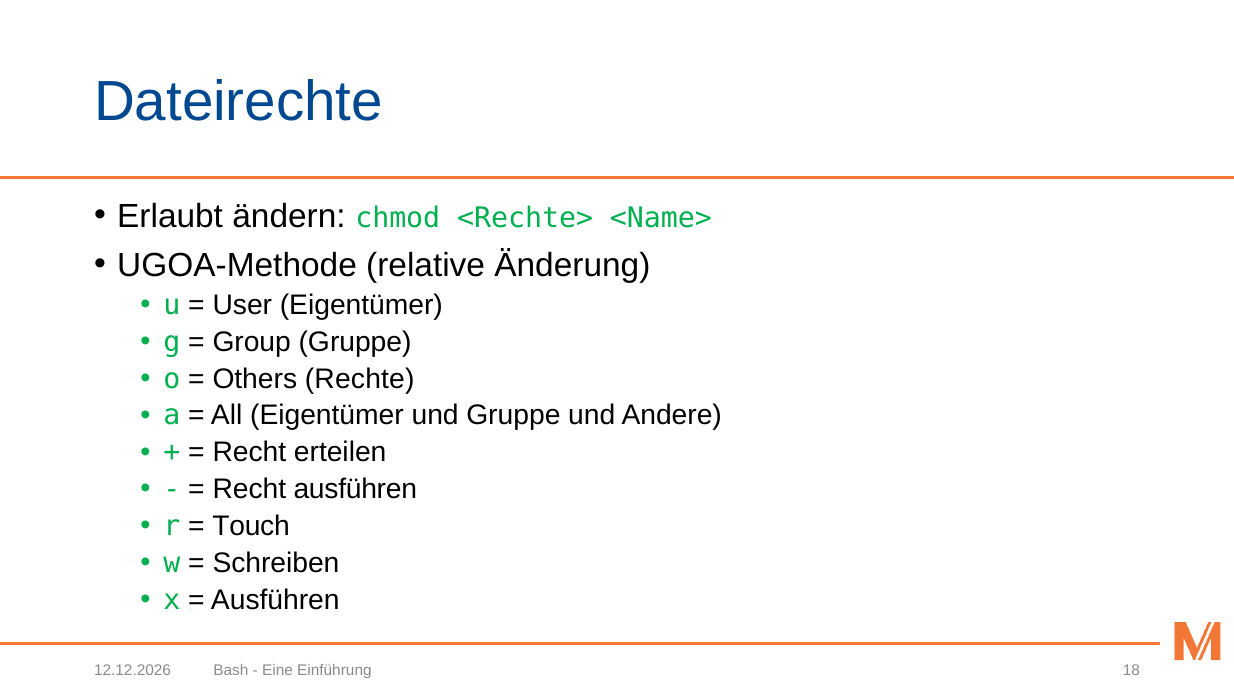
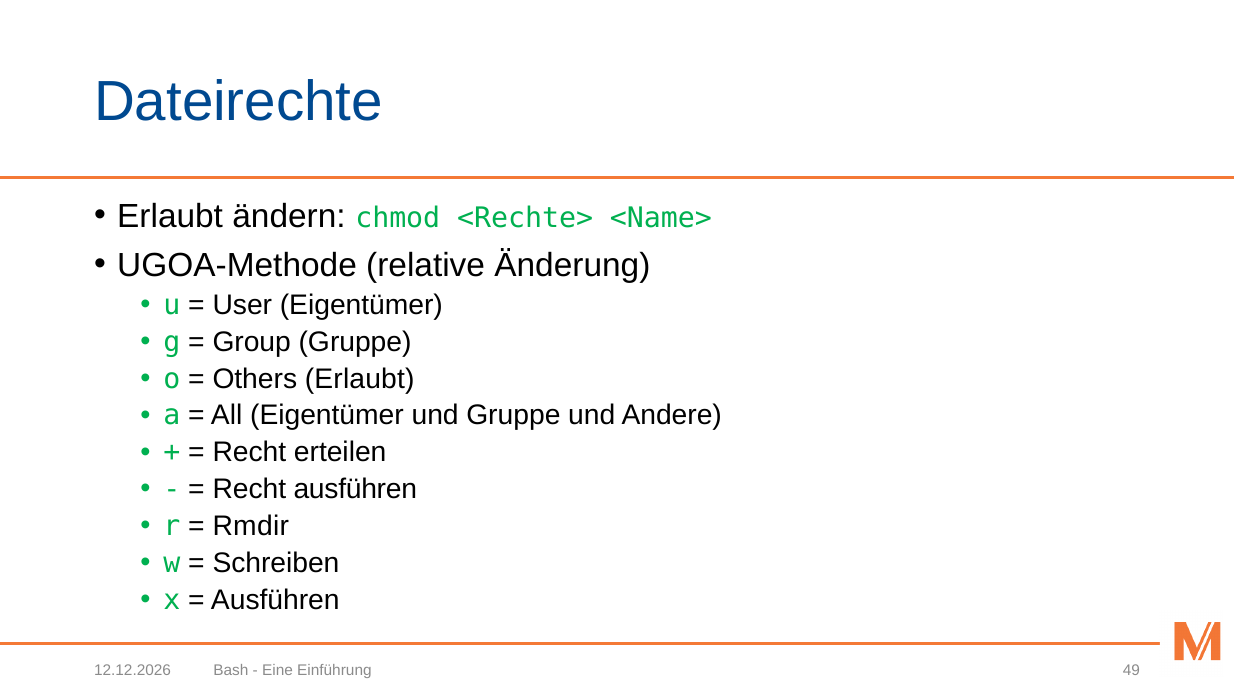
Others Rechte: Rechte -> Erlaubt
Touch: Touch -> Rmdir
18: 18 -> 49
